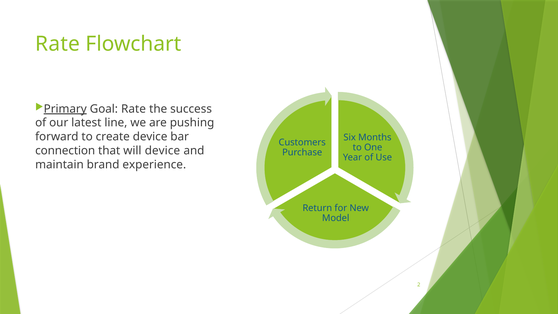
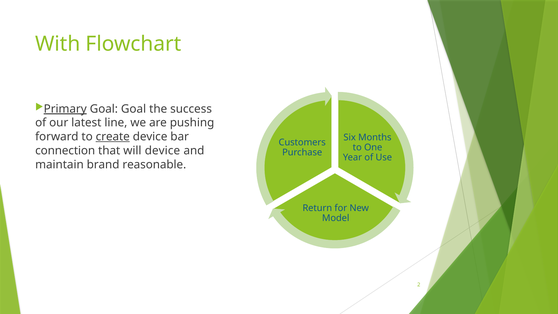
Rate at (58, 44): Rate -> With
Goal Rate: Rate -> Goal
create underline: none -> present
experience: experience -> reasonable
